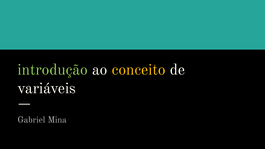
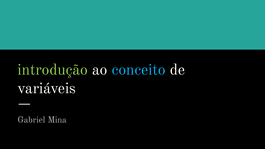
conceito colour: yellow -> light blue
